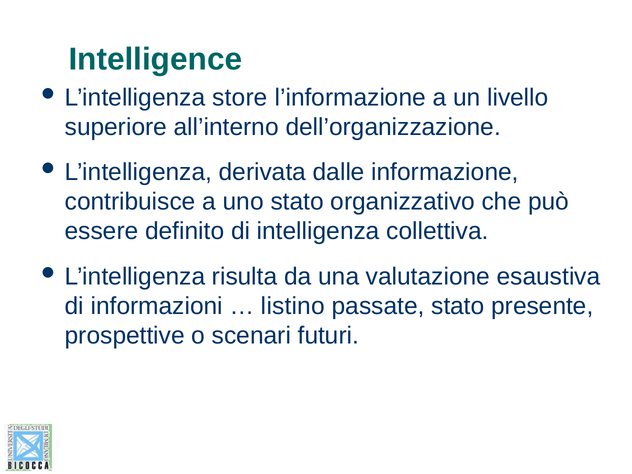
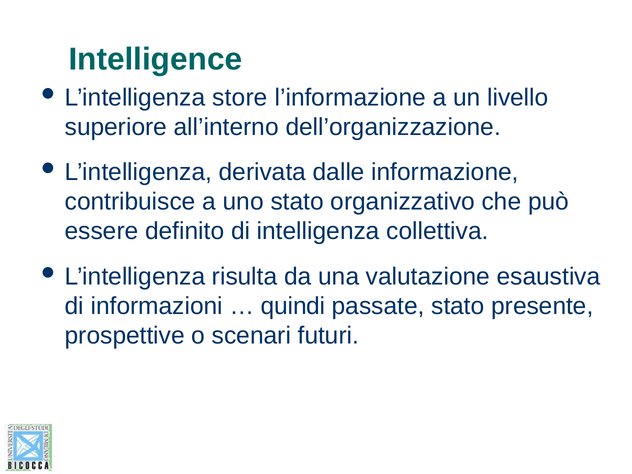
listino: listino -> quindi
